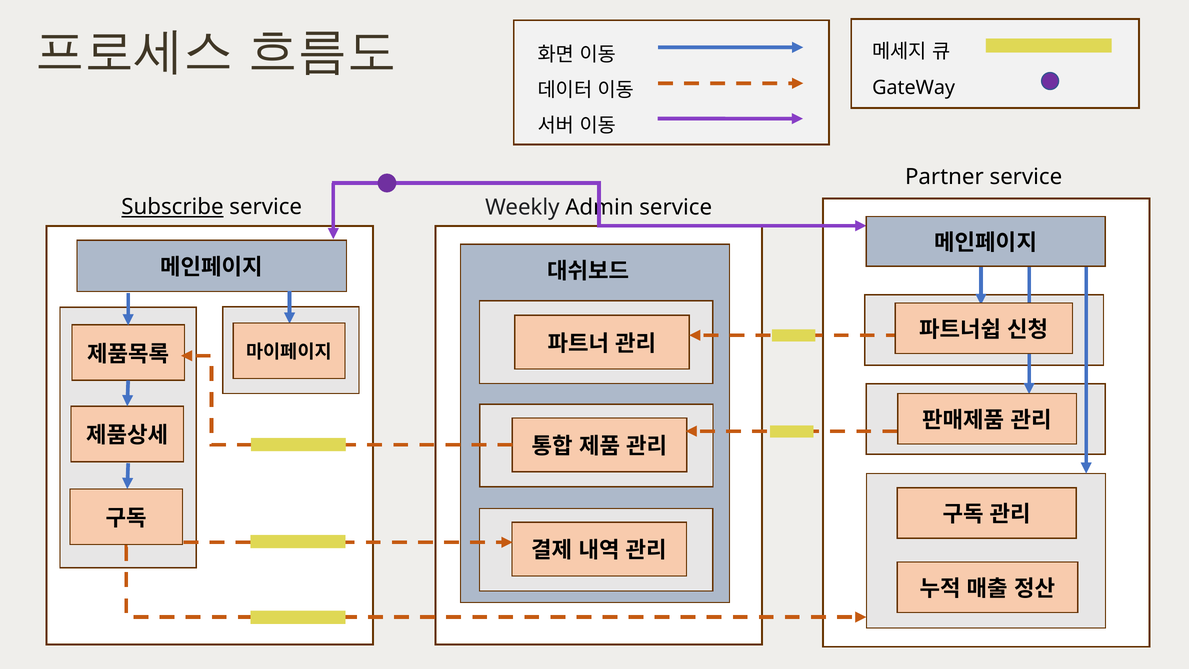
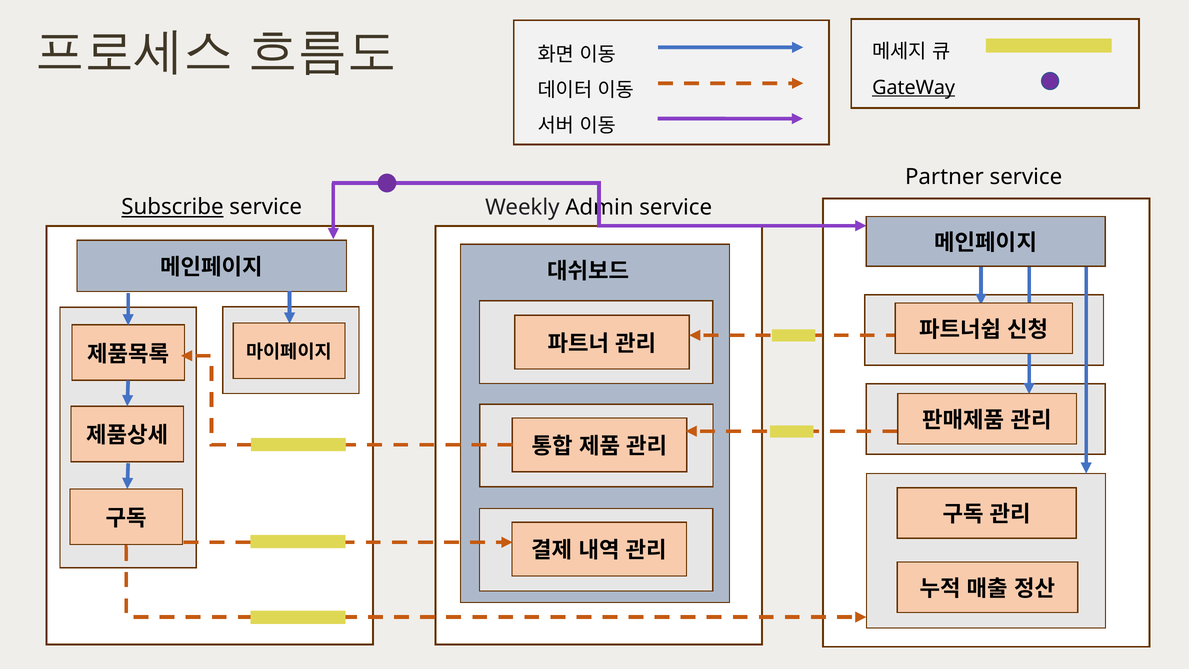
GateWay underline: none -> present
